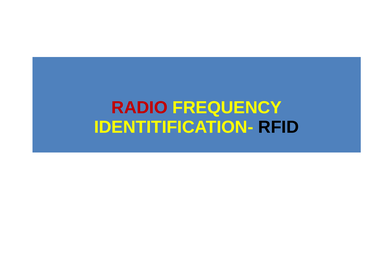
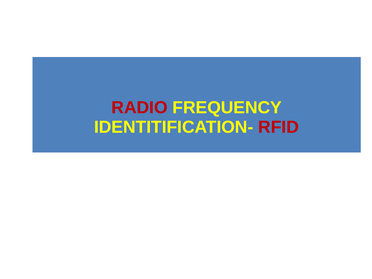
RFID colour: black -> red
